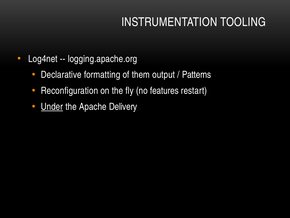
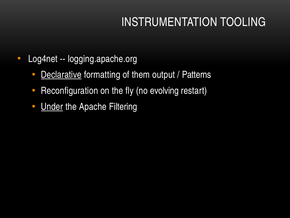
Declarative underline: none -> present
features: features -> evolving
Delivery: Delivery -> Filtering
